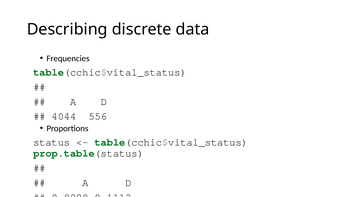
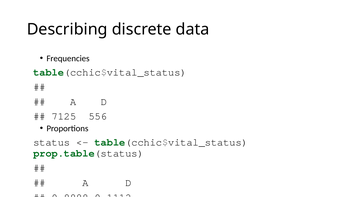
4044: 4044 -> 7125
